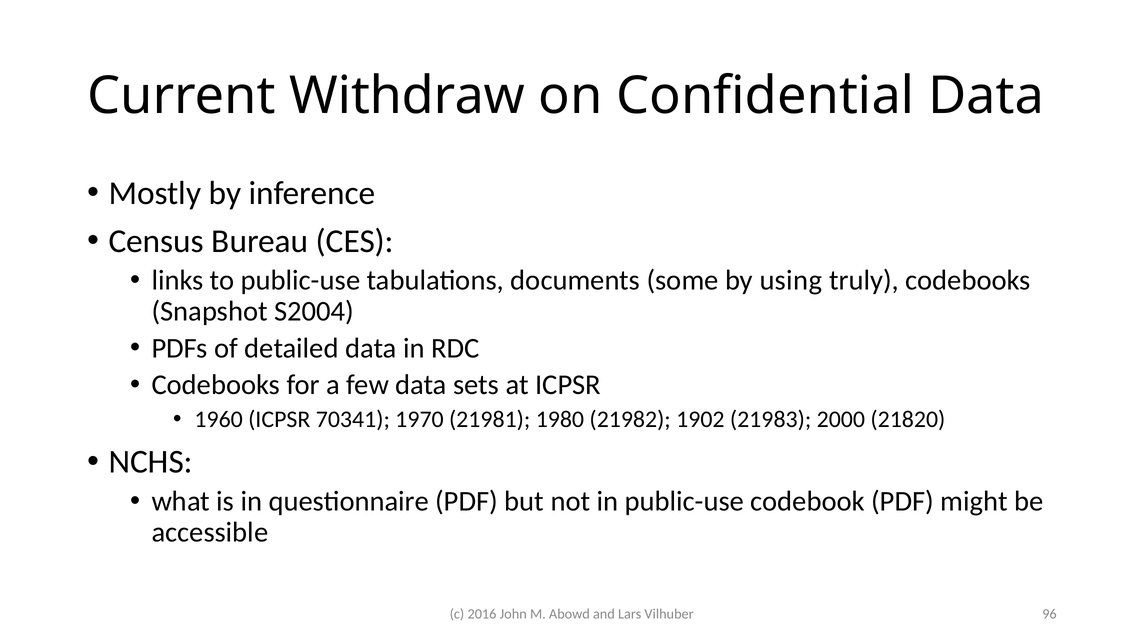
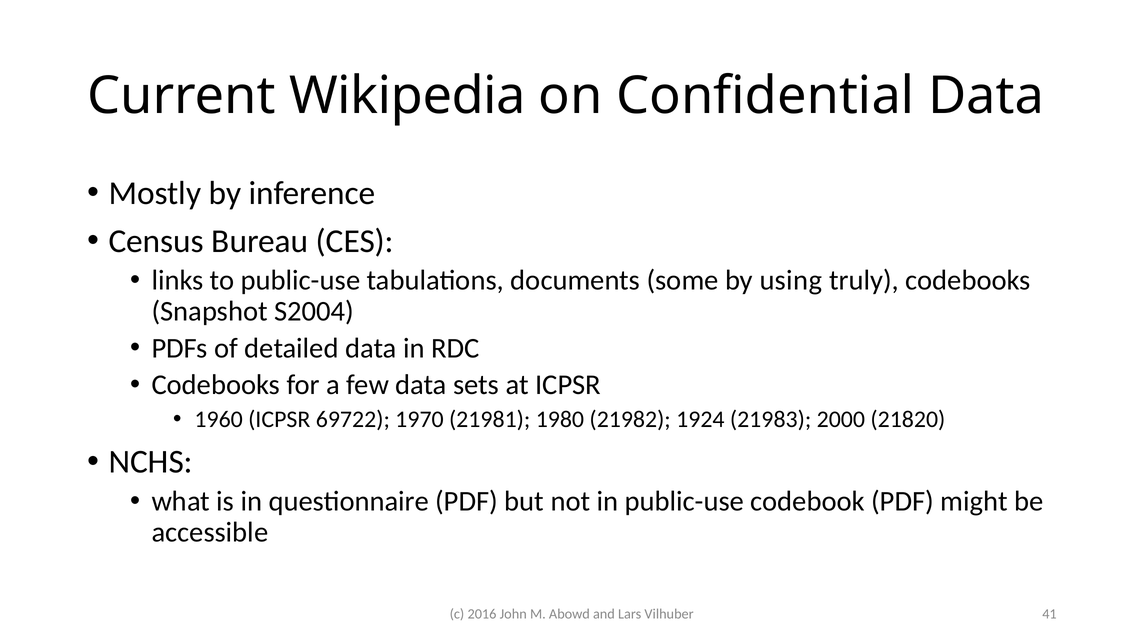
Withdraw: Withdraw -> Wikipedia
70341: 70341 -> 69722
1902: 1902 -> 1924
96: 96 -> 41
